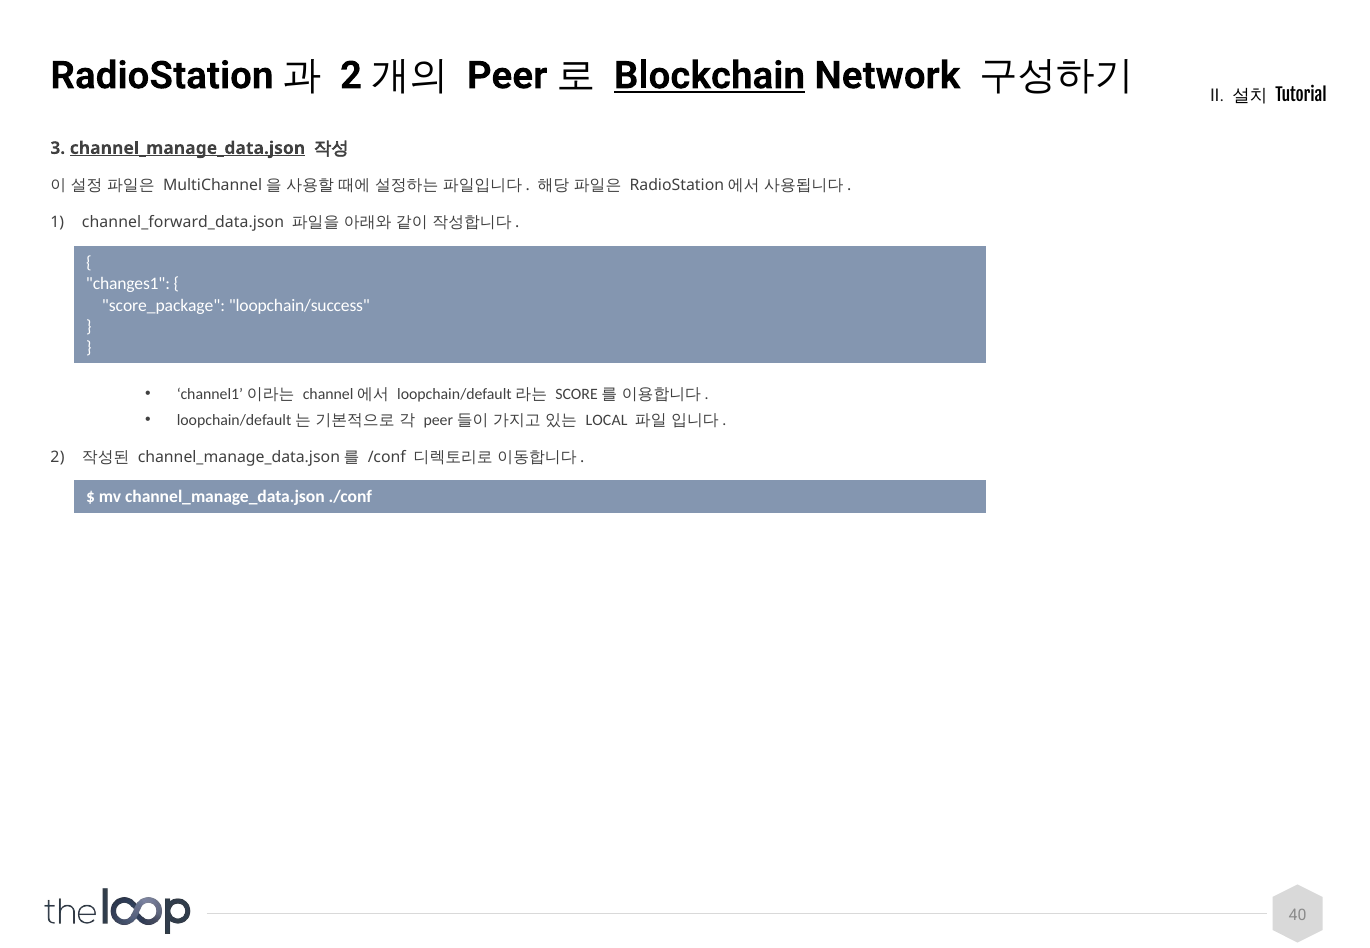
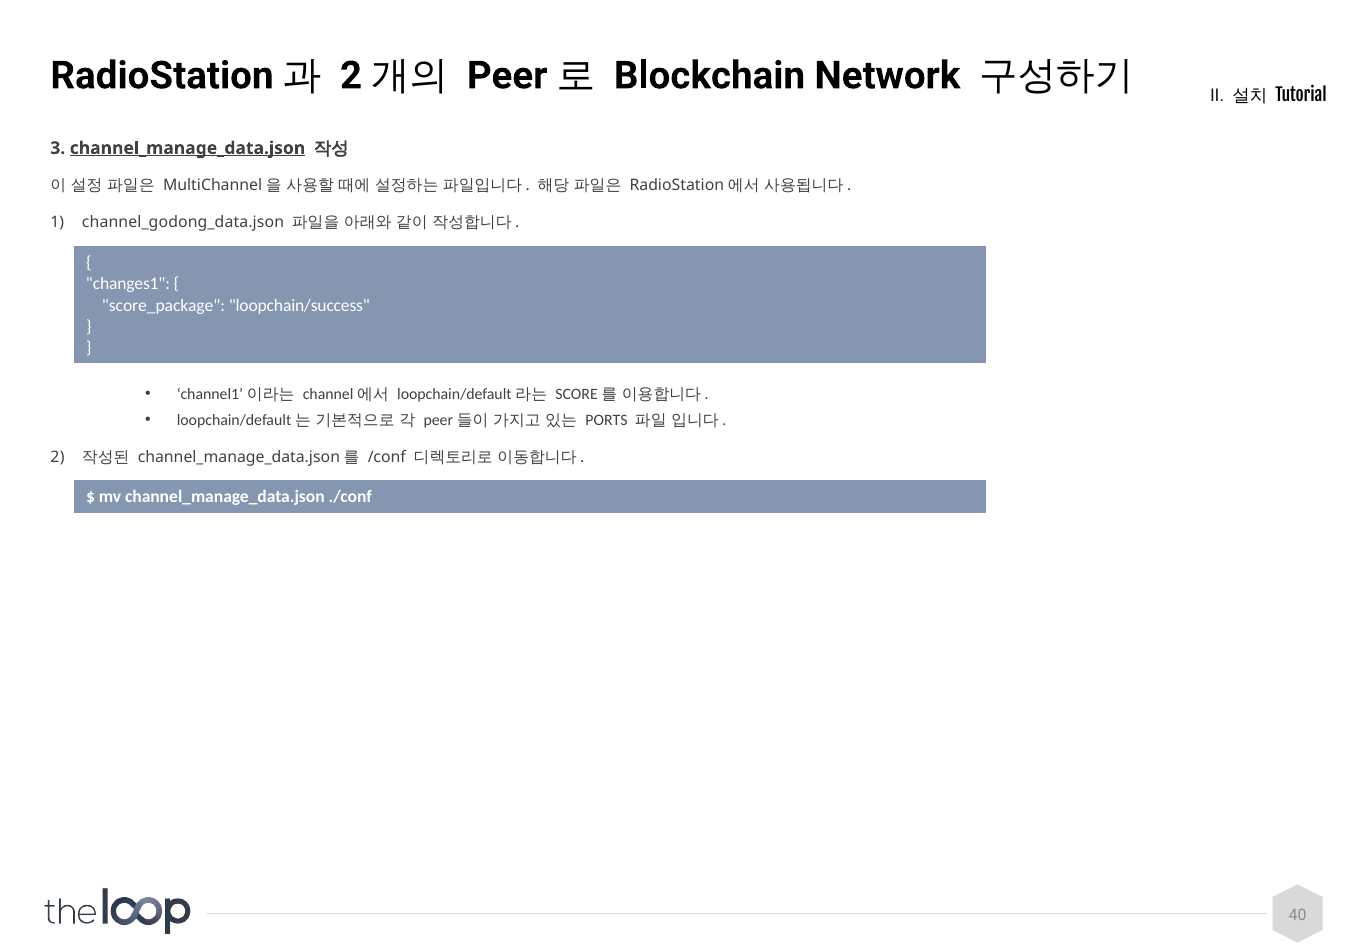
Blockchain underline: present -> none
channel_forward_data.json: channel_forward_data.json -> channel_godong_data.json
LOCAL: LOCAL -> PORTS
